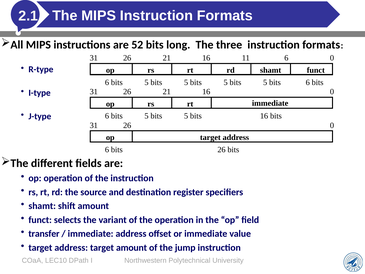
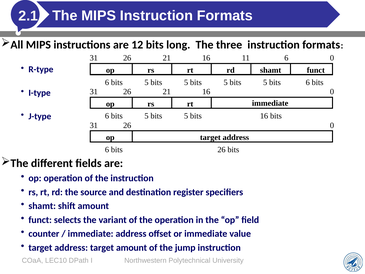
52: 52 -> 12
transfer: transfer -> counter
